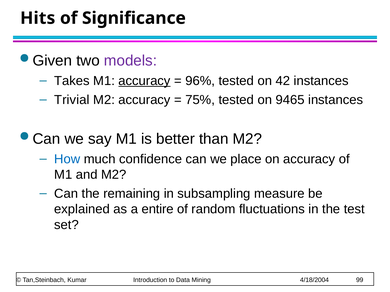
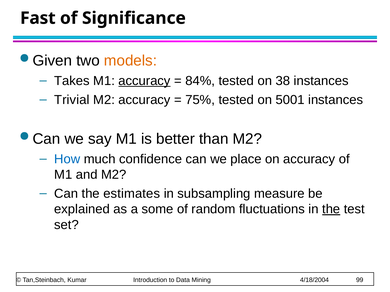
Hits: Hits -> Fast
models colour: purple -> orange
96%: 96% -> 84%
42: 42 -> 38
9465: 9465 -> 5001
remaining: remaining -> estimates
entire: entire -> some
the at (331, 210) underline: none -> present
